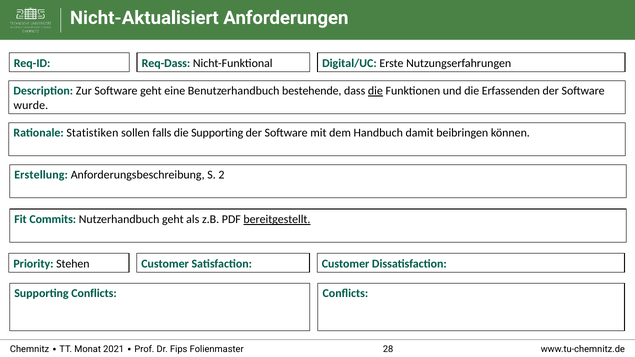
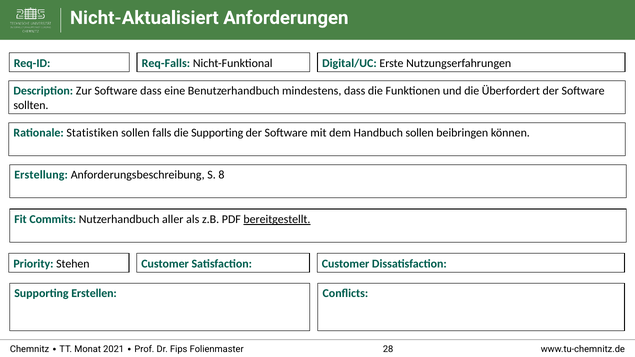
Req-Dass: Req-Dass -> Req-Falls
Software geht: geht -> dass
bestehende: bestehende -> mindestens
die at (375, 91) underline: present -> none
Erfassenden: Erfassenden -> Überfordert
wurde: wurde -> sollten
Handbuch damit: damit -> sollen
2: 2 -> 8
Nutzerhandbuch geht: geht -> aller
Supporting Conflicts: Conflicts -> Erstellen
